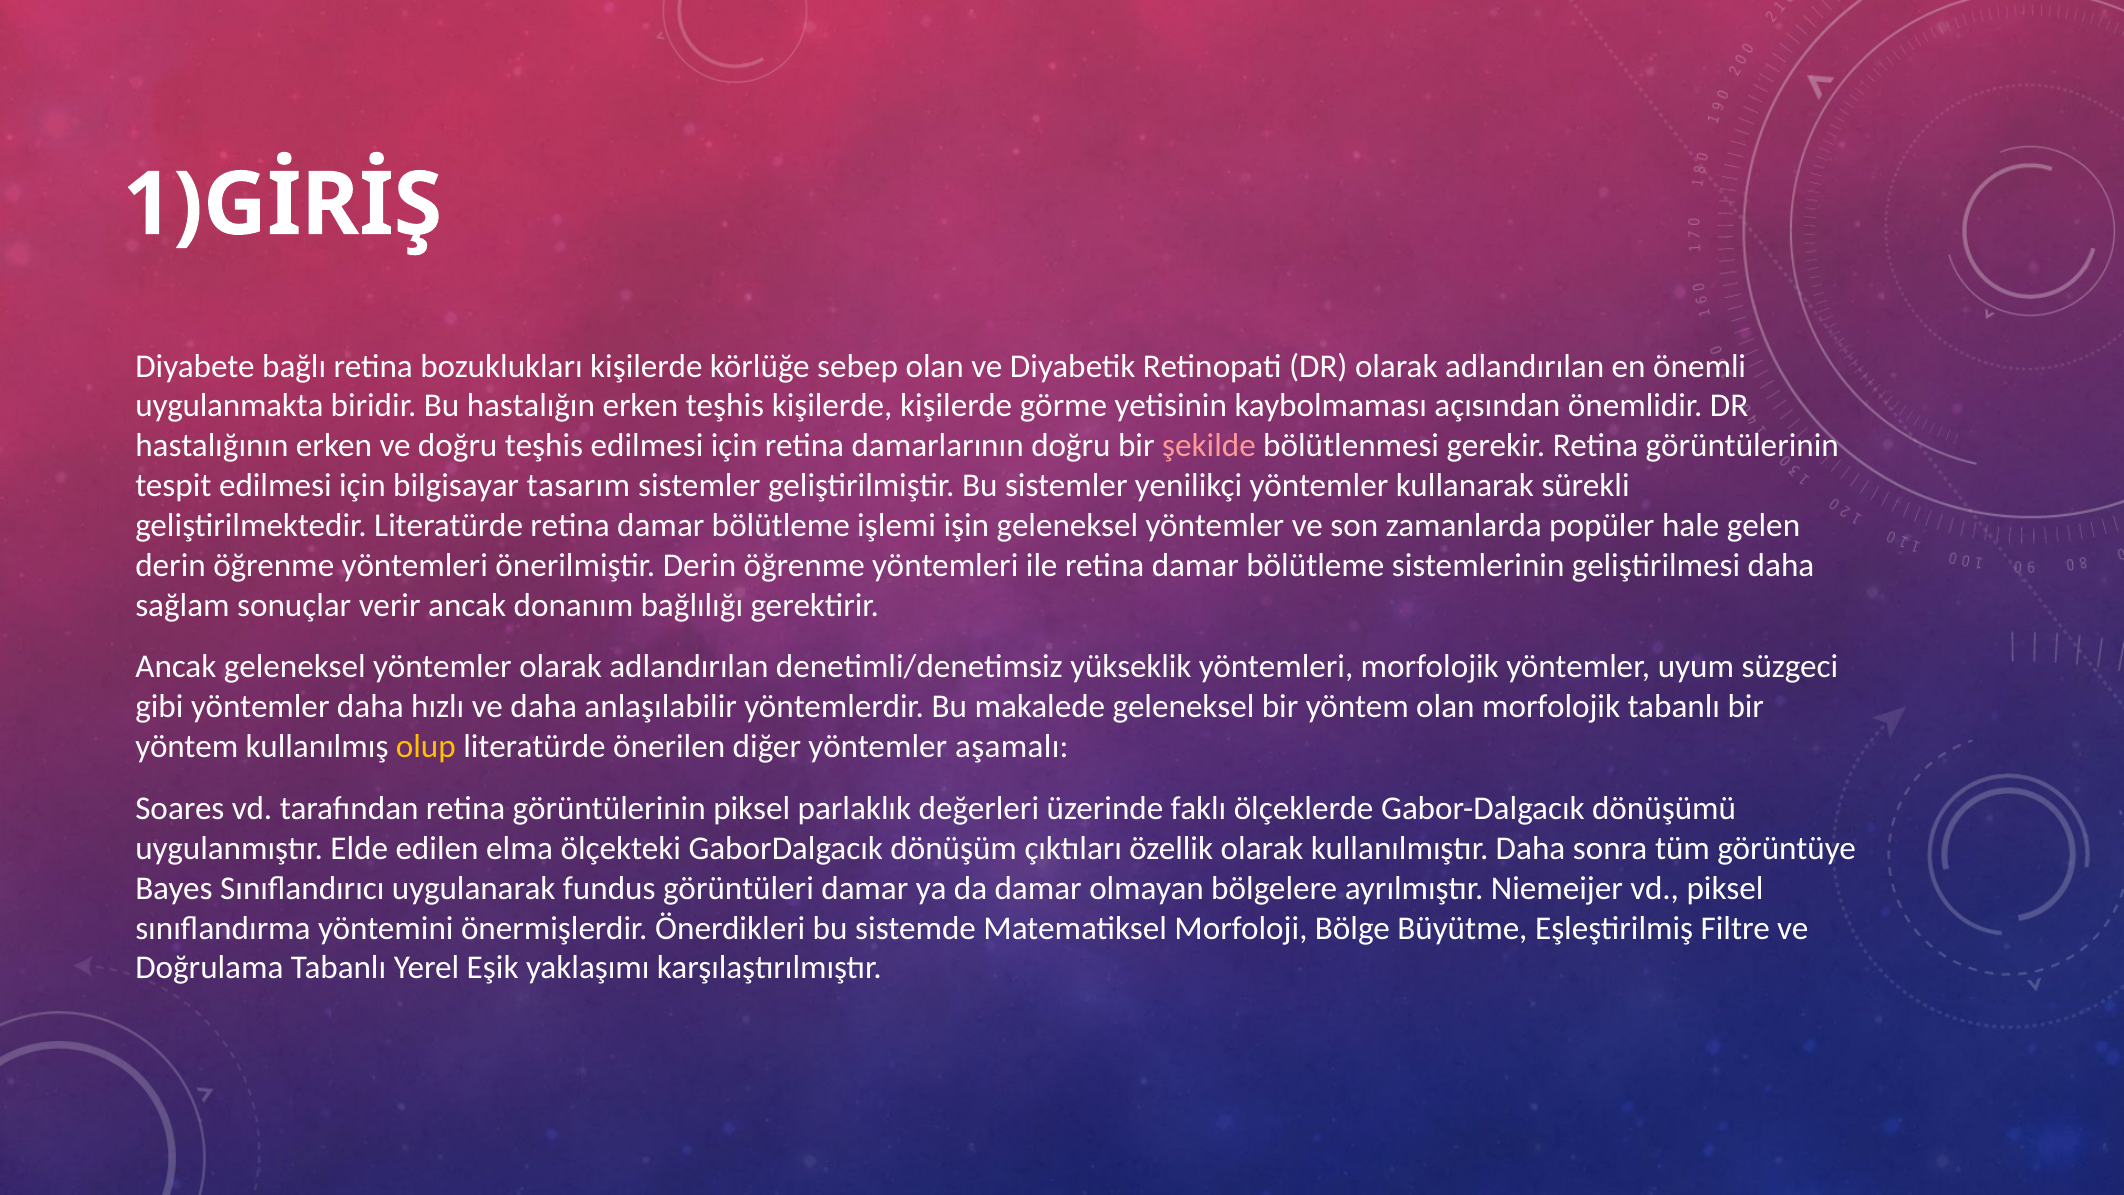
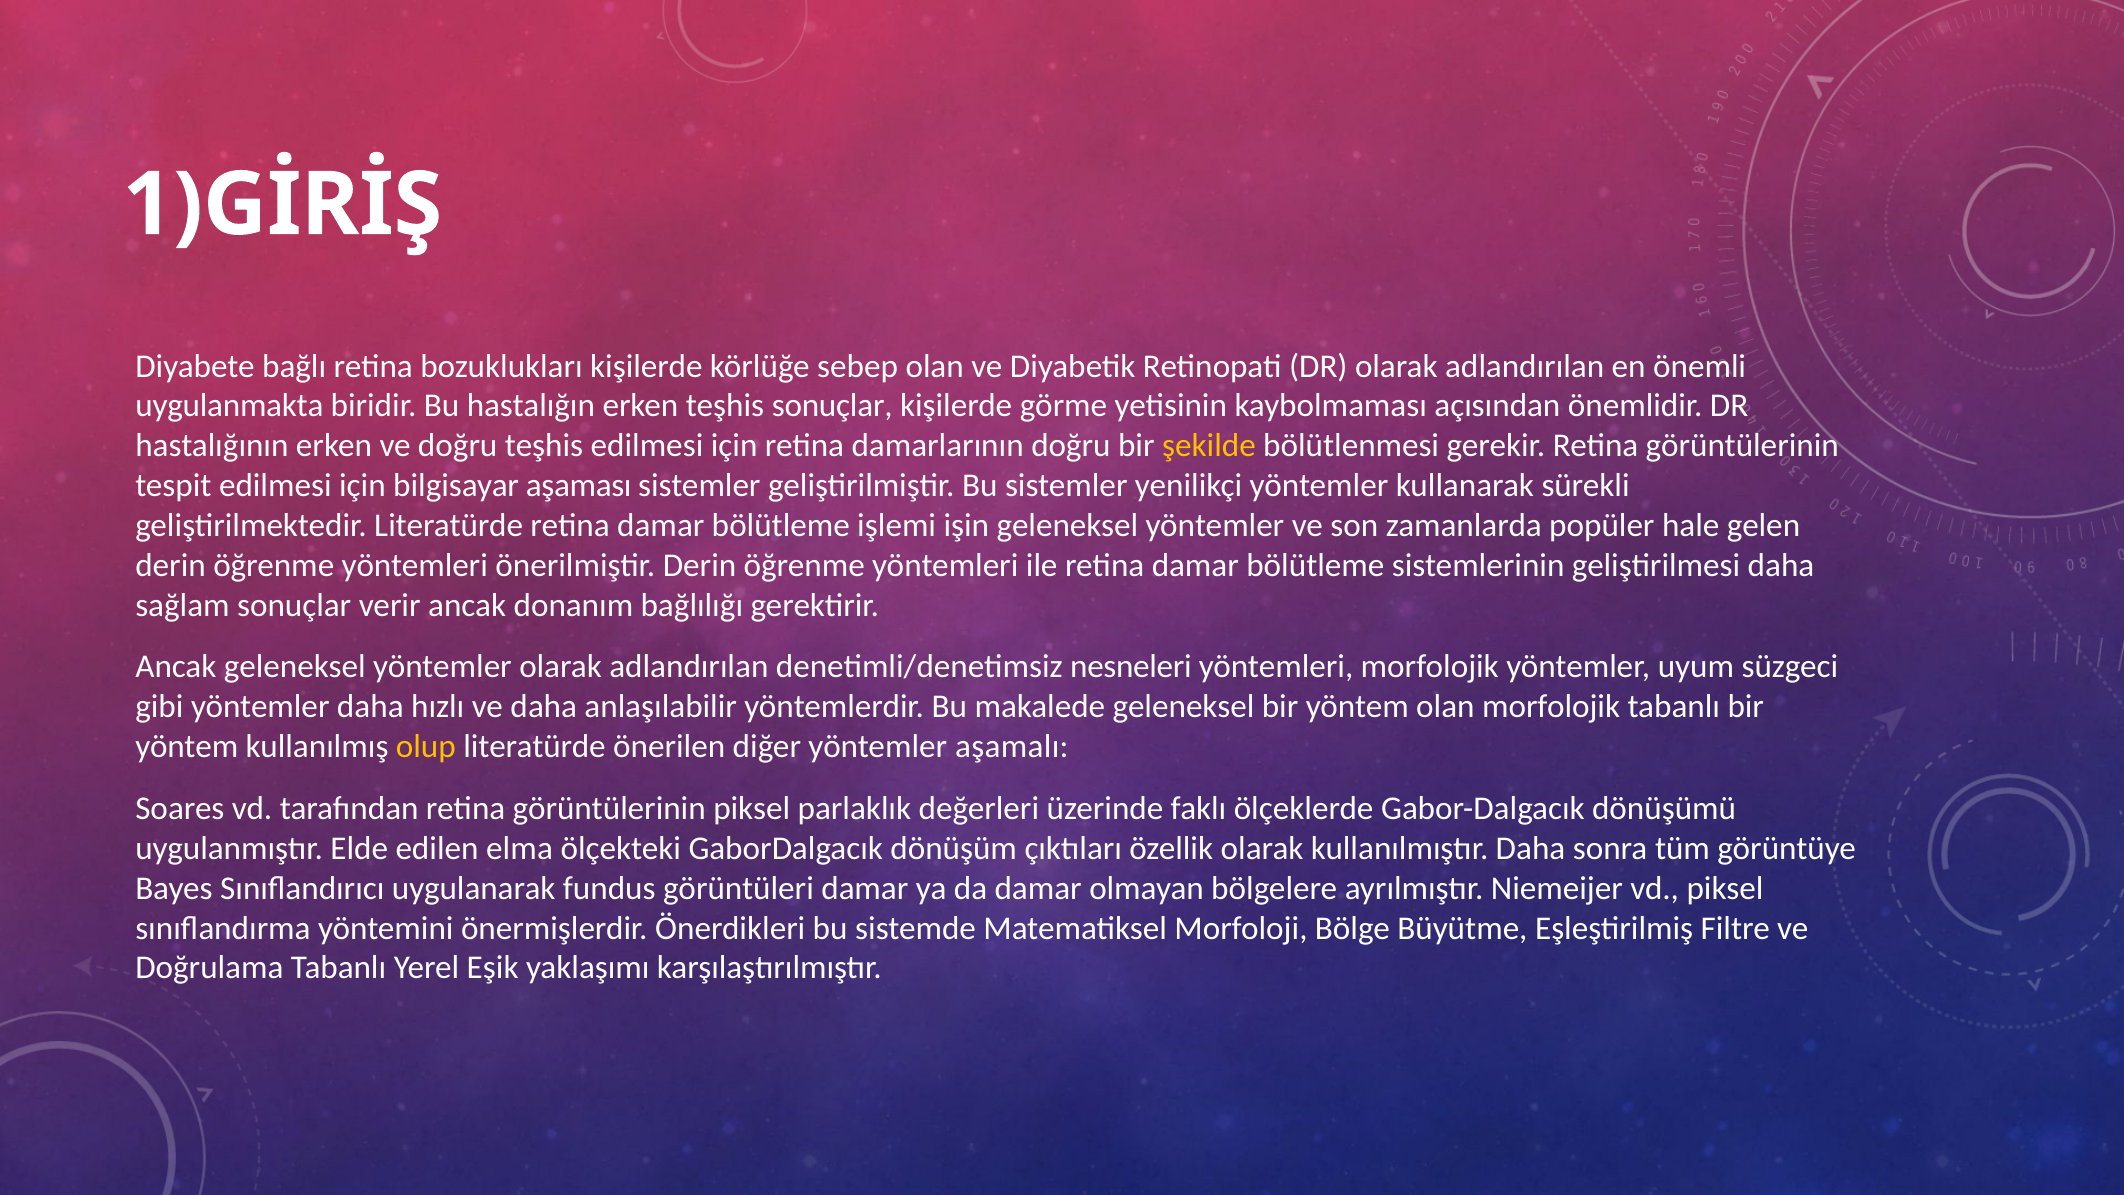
teşhis kişilerde: kişilerde -> sonuçlar
şekilde colour: pink -> yellow
tasarım: tasarım -> aşaması
yükseklik: yükseklik -> nesneleri
